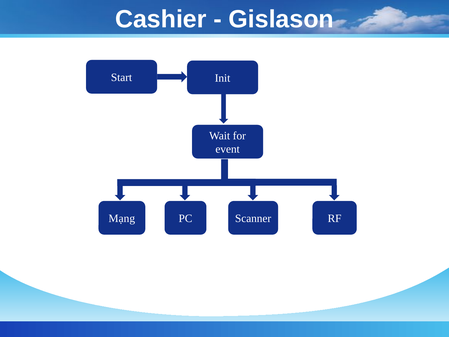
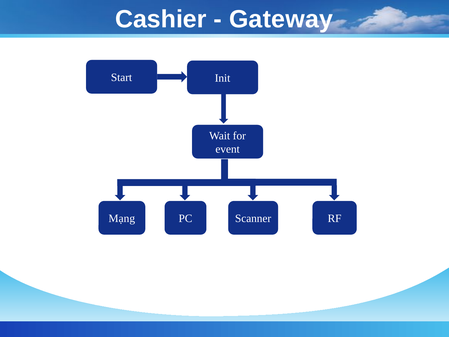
Gislason: Gislason -> Gateway
